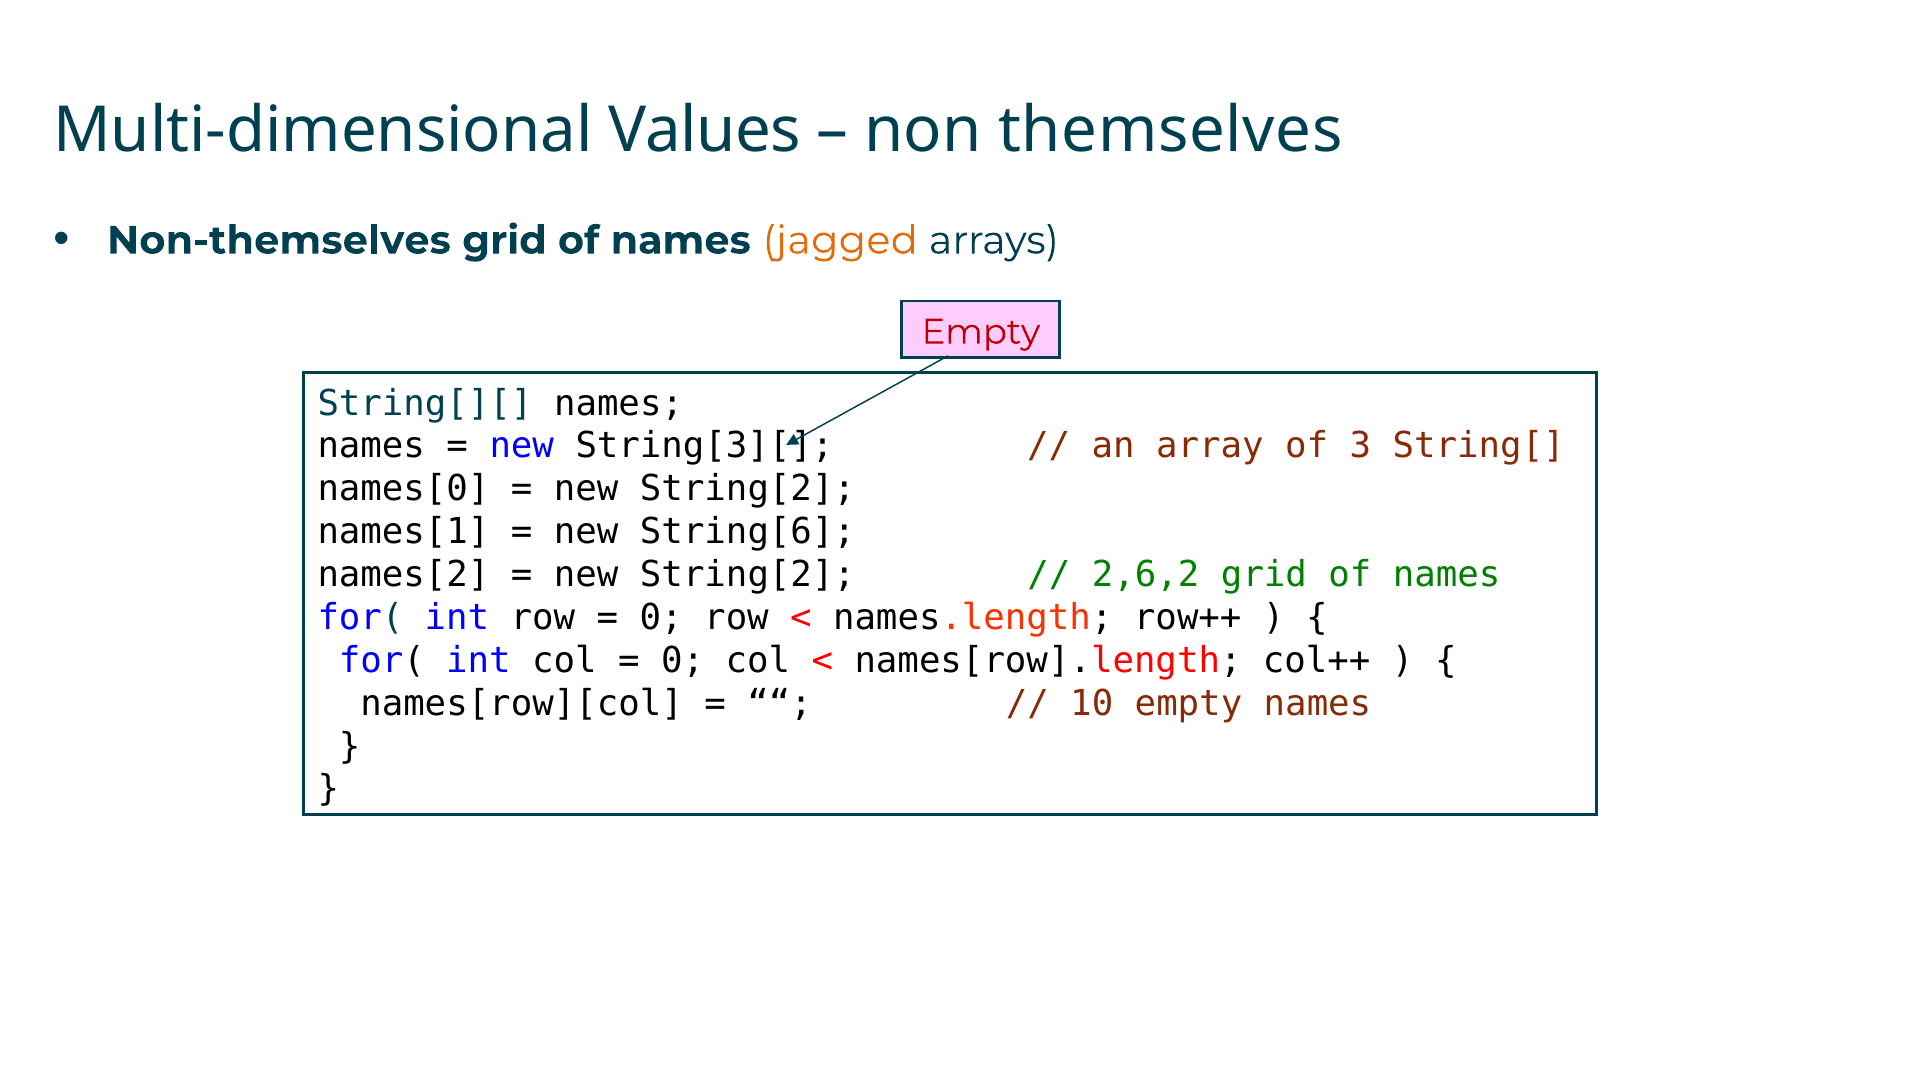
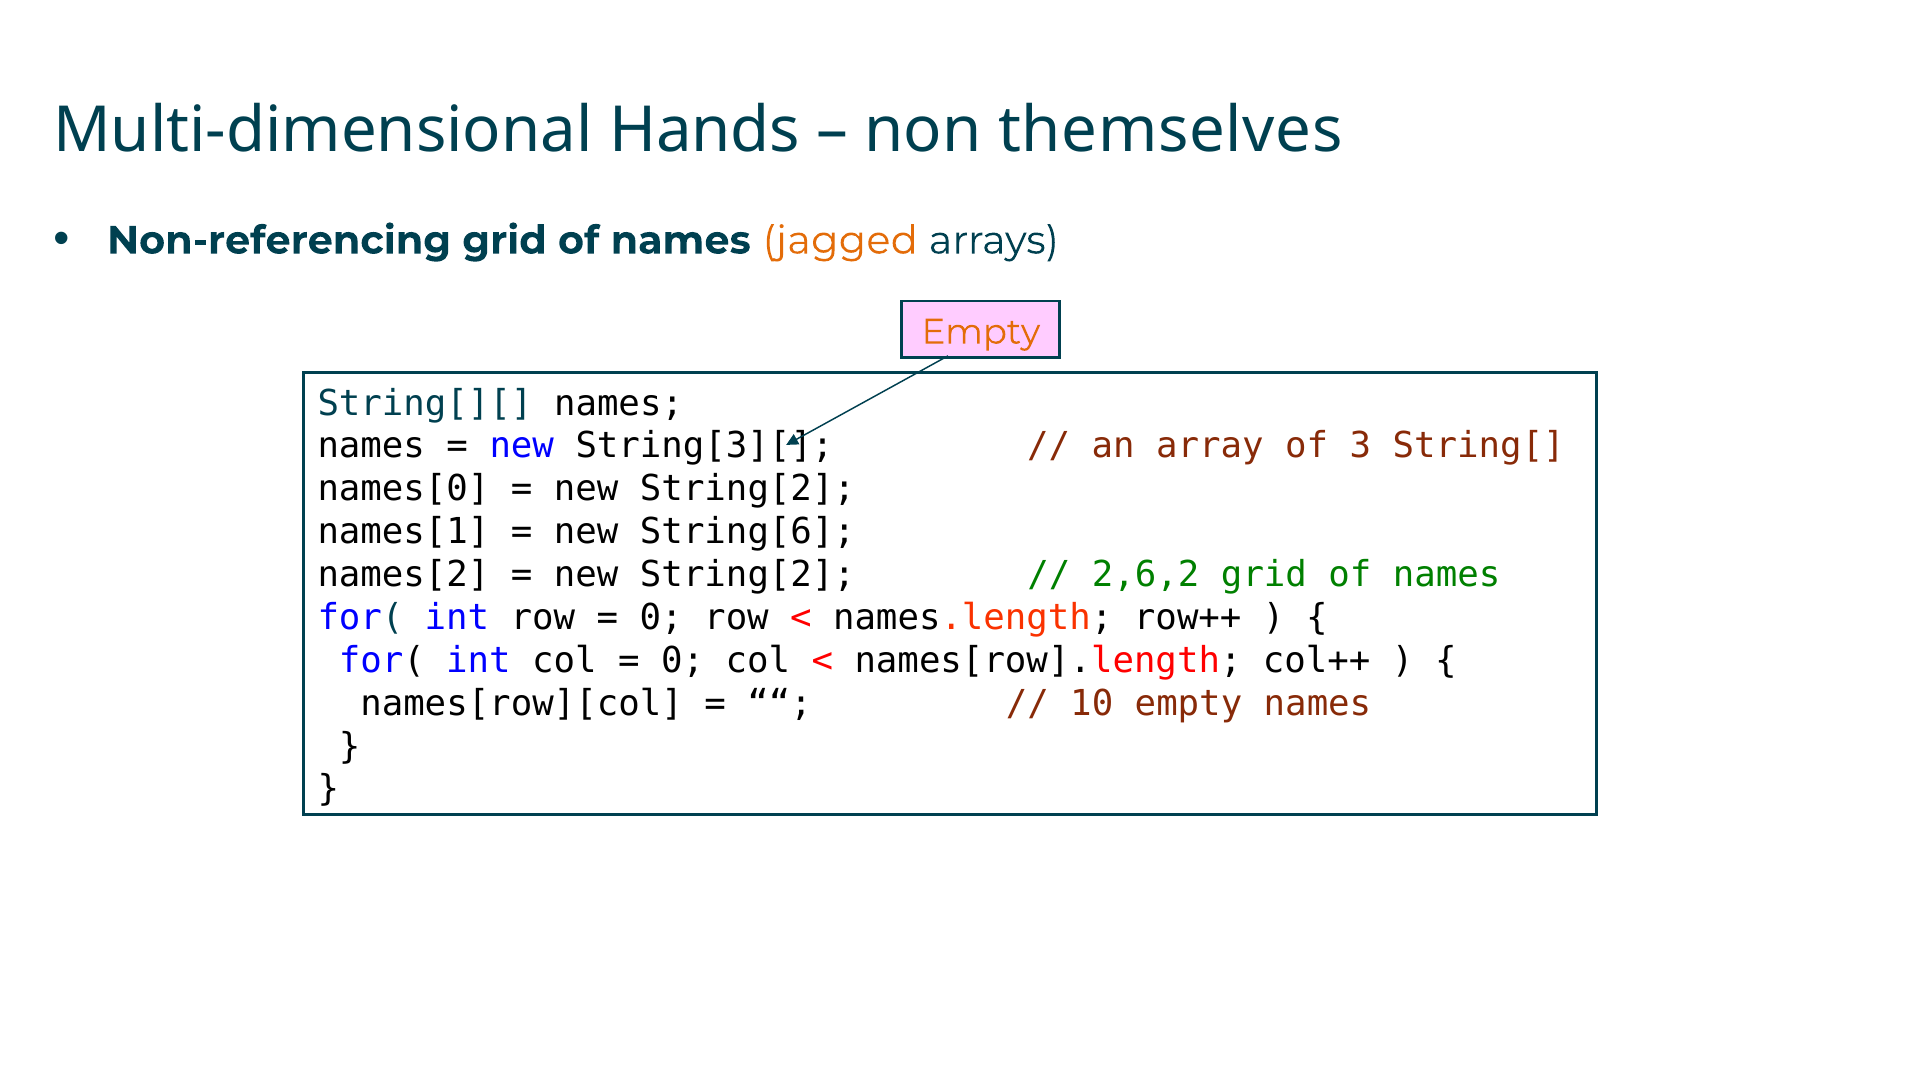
Values: Values -> Hands
Non-themselves: Non-themselves -> Non-referencing
Empty at (981, 332) colour: red -> orange
